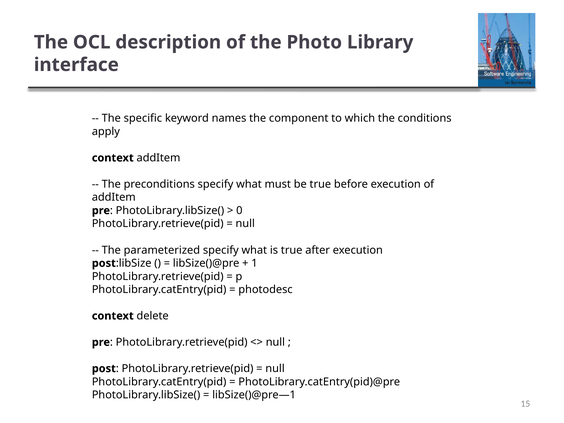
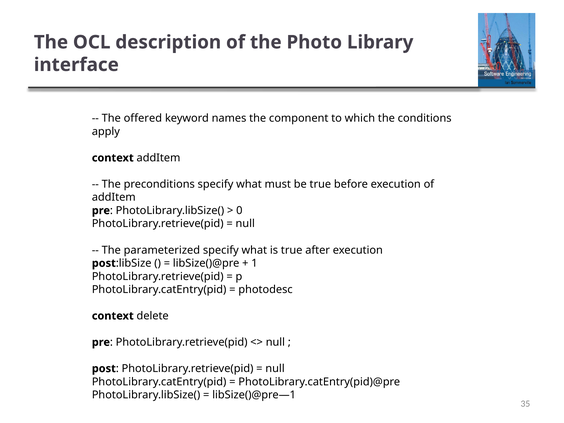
specific: specific -> offered
15: 15 -> 35
